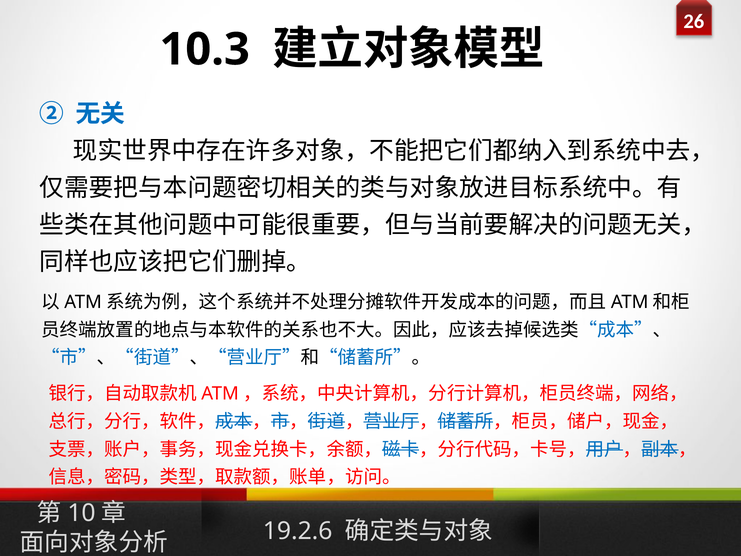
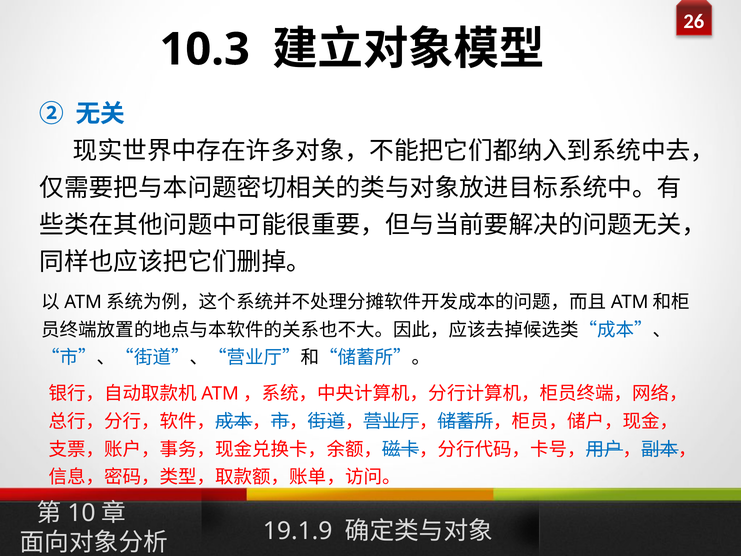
19.2.6: 19.2.6 -> 19.1.9
